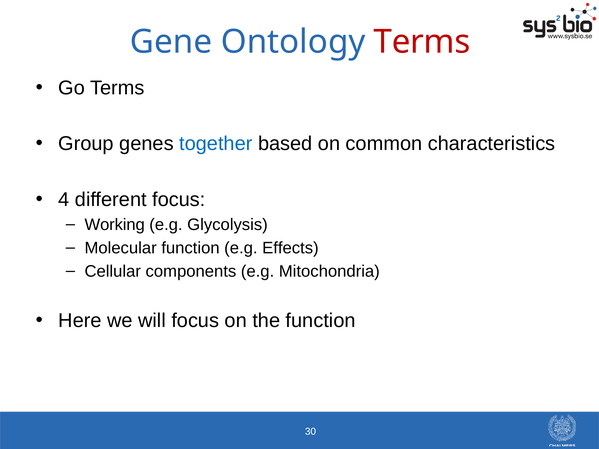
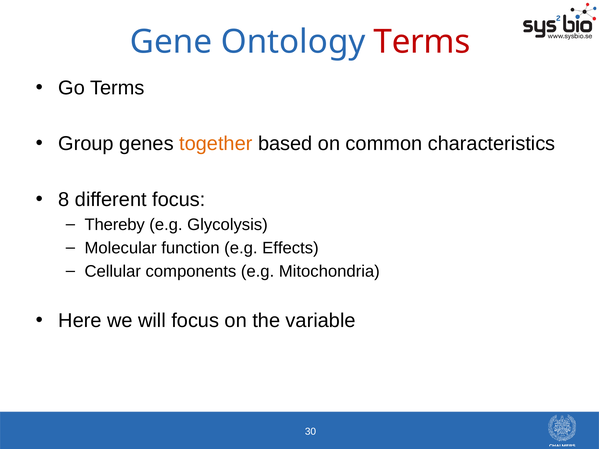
together colour: blue -> orange
4: 4 -> 8
Working: Working -> Thereby
the function: function -> variable
